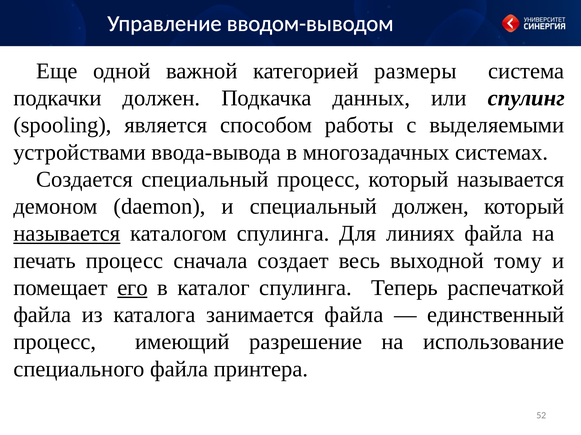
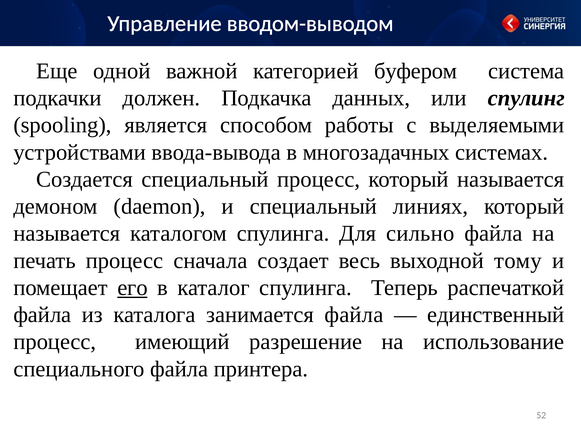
размеры: размеры -> буфером
специальный должен: должен -> линиях
называется at (67, 234) underline: present -> none
линиях: линиях -> сильно
